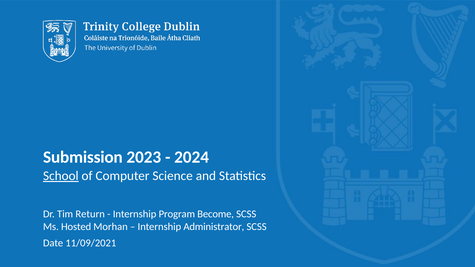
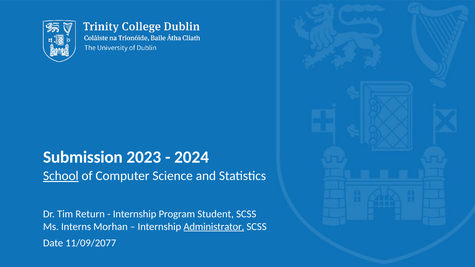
Become: Become -> Student
Hosted: Hosted -> Interns
Administrator underline: none -> present
11/09/2021: 11/09/2021 -> 11/09/2077
